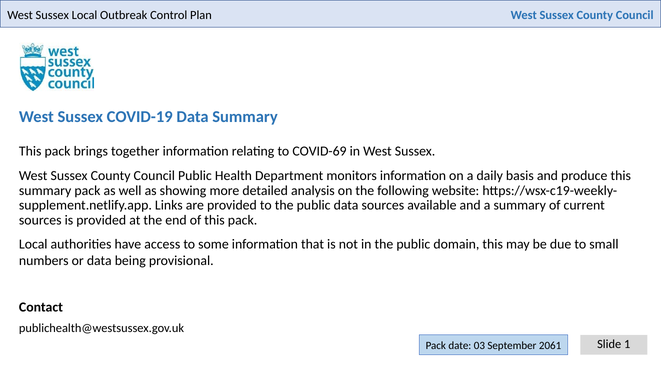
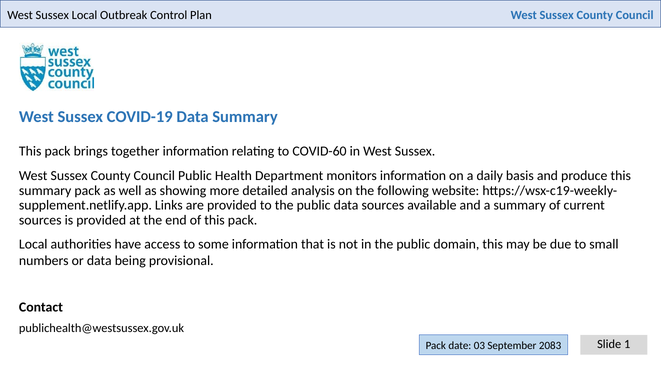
COVID-69: COVID-69 -> COVID-60
2061: 2061 -> 2083
